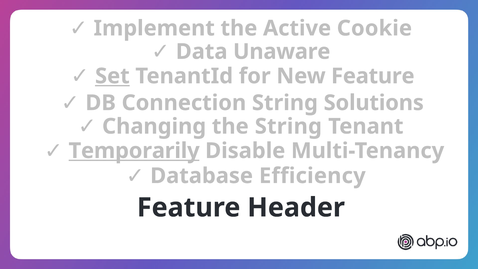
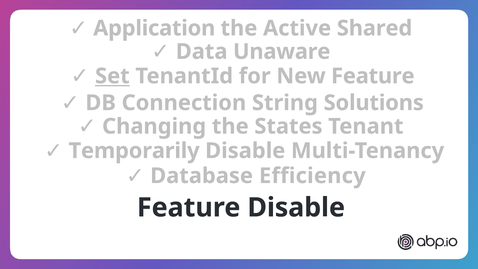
Implement: Implement -> Application
Cookie: Cookie -> Shared
the String: String -> States
Temporarily underline: present -> none
Feature Header: Header -> Disable
